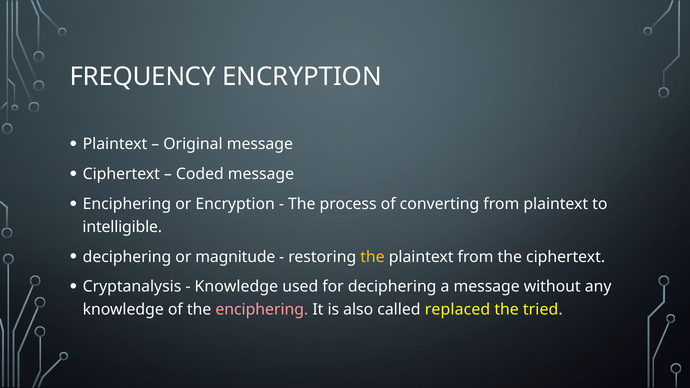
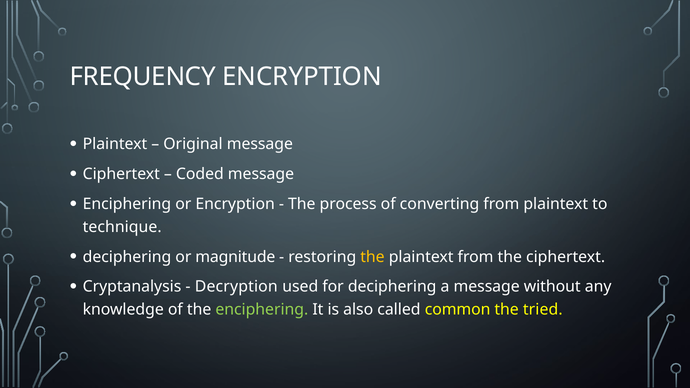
intelligible: intelligible -> technique
Knowledge at (236, 287): Knowledge -> Decryption
enciphering at (262, 310) colour: pink -> light green
replaced: replaced -> common
